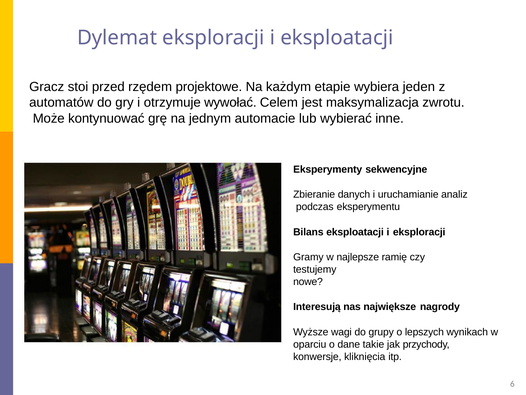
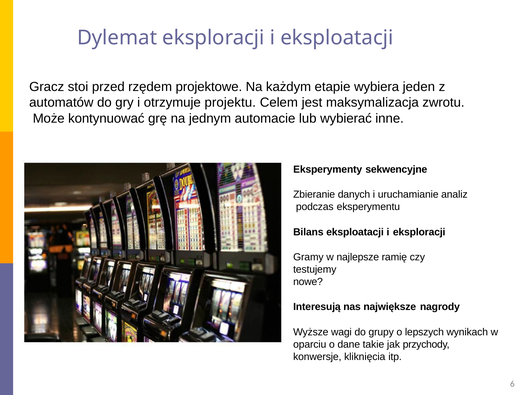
wywołać: wywołać -> projektu
